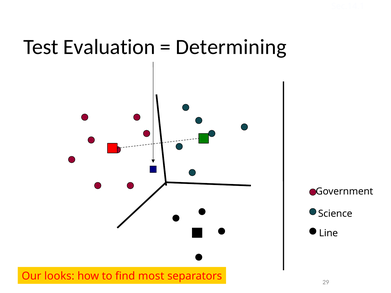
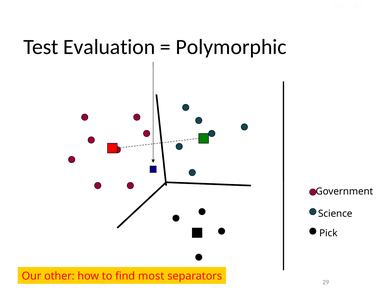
Determining: Determining -> Polymorphic
Line: Line -> Pick
looks: looks -> other
